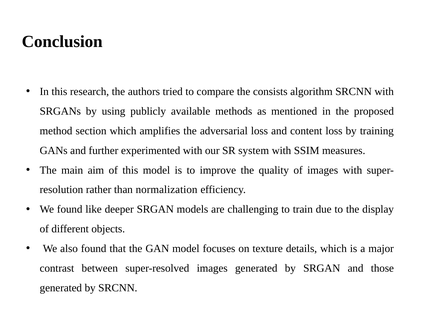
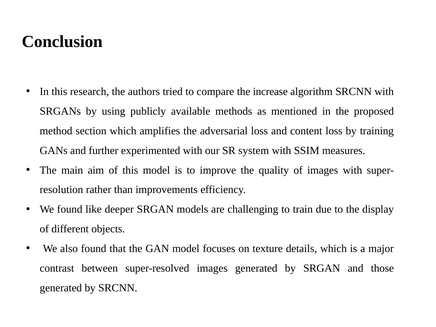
consists: consists -> increase
normalization: normalization -> improvements
